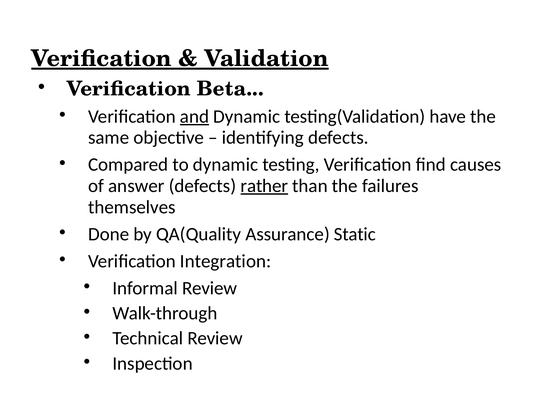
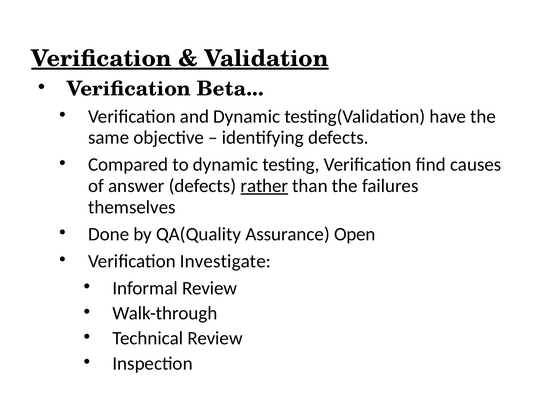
and underline: present -> none
Static: Static -> Open
Integration: Integration -> Investigate
